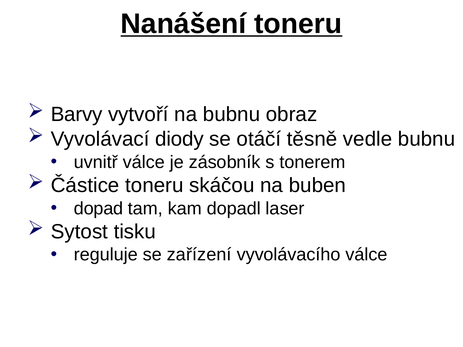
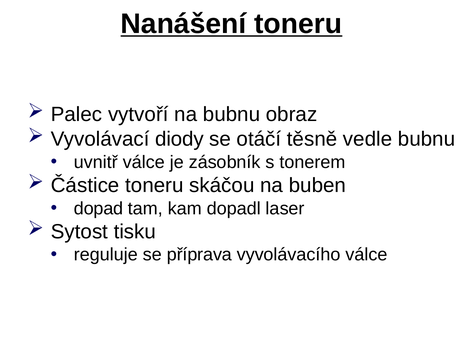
Barvy: Barvy -> Palec
zařízení: zařízení -> příprava
